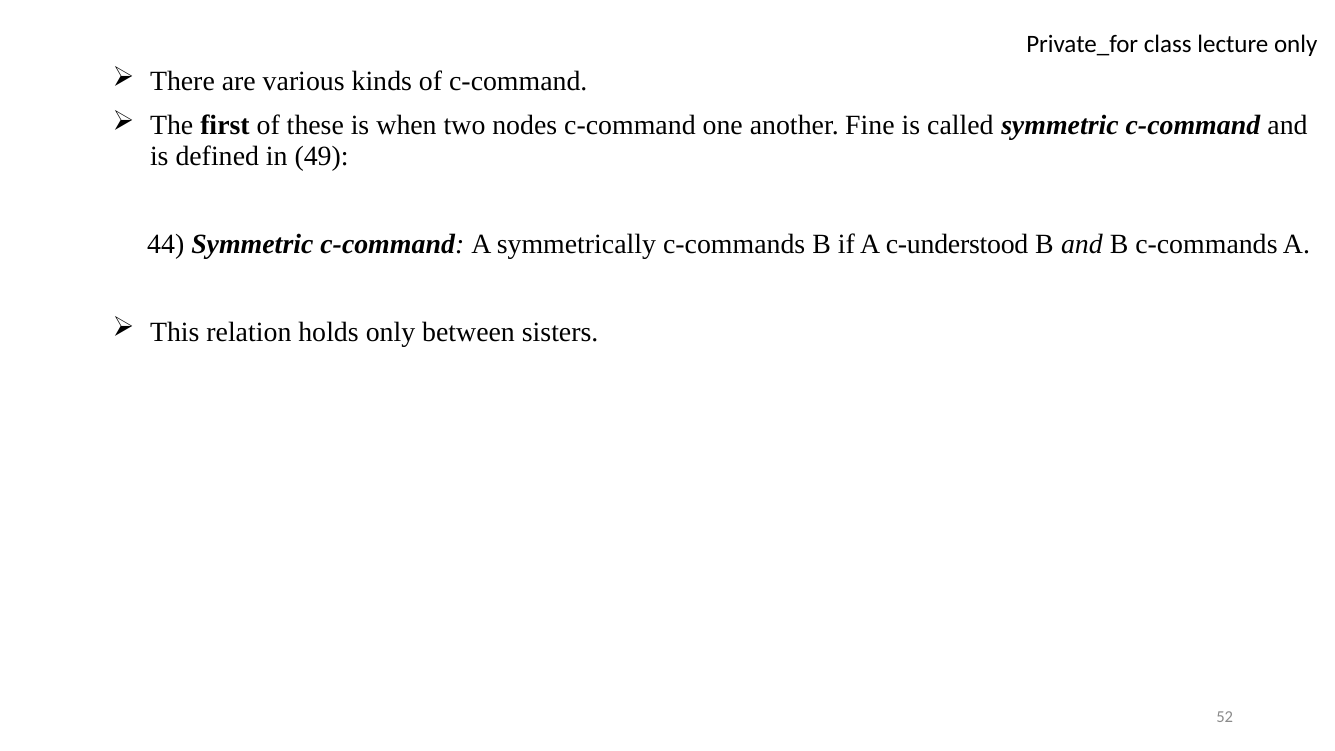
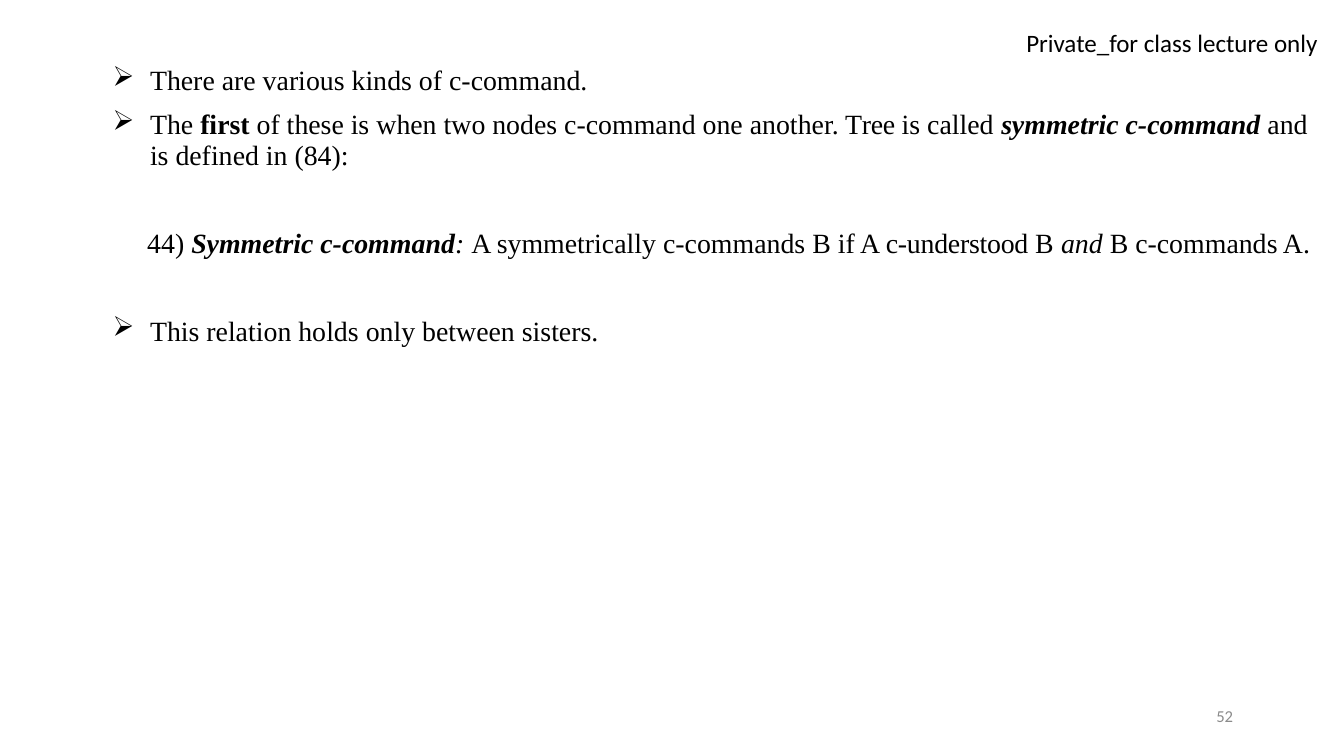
Fine: Fine -> Tree
49: 49 -> 84
